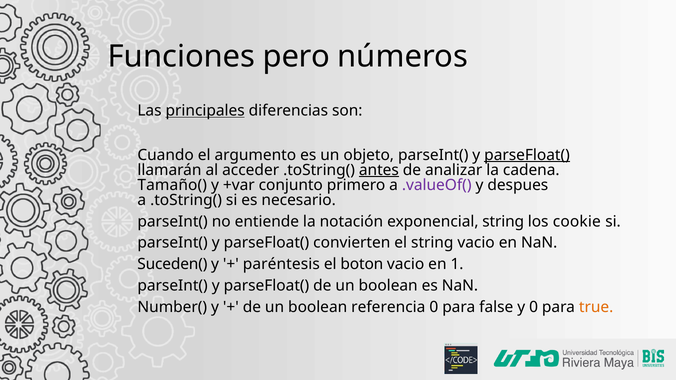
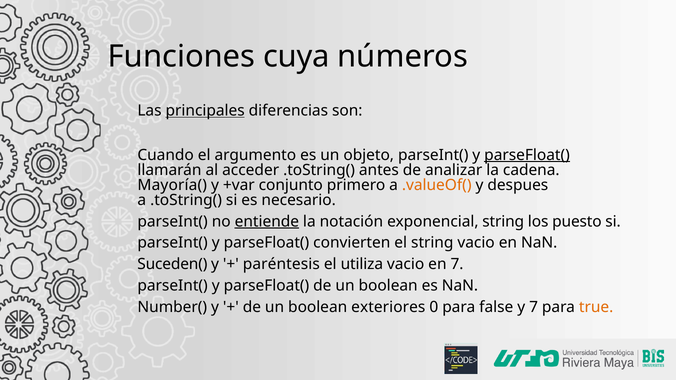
pero: pero -> cuya
antes underline: present -> none
Tamaño(: Tamaño( -> Mayoría(
.valueOf( colour: purple -> orange
entiende underline: none -> present
cookie: cookie -> puesto
boton: boton -> utiliza
en 1: 1 -> 7
referencia: referencia -> exteriores
y 0: 0 -> 7
